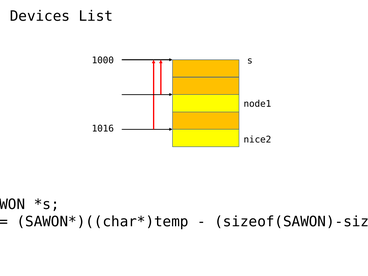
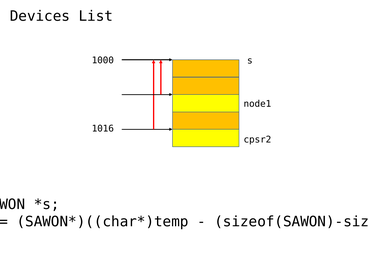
nice2: nice2 -> cpsr2
